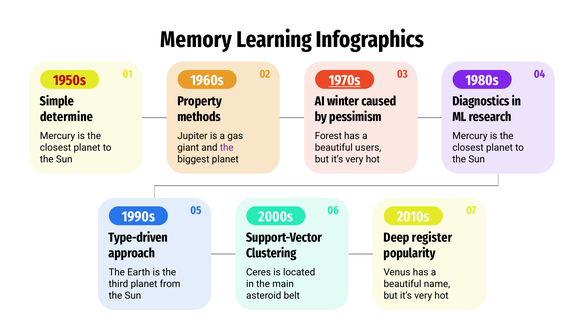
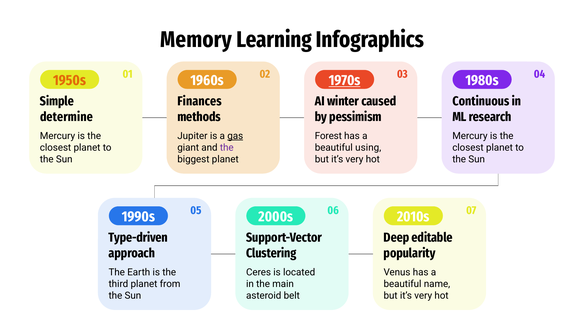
1950s colour: red -> orange
Property: Property -> Finances
Diagnostics: Diagnostics -> Continuous
gas underline: none -> present
users: users -> using
register: register -> editable
